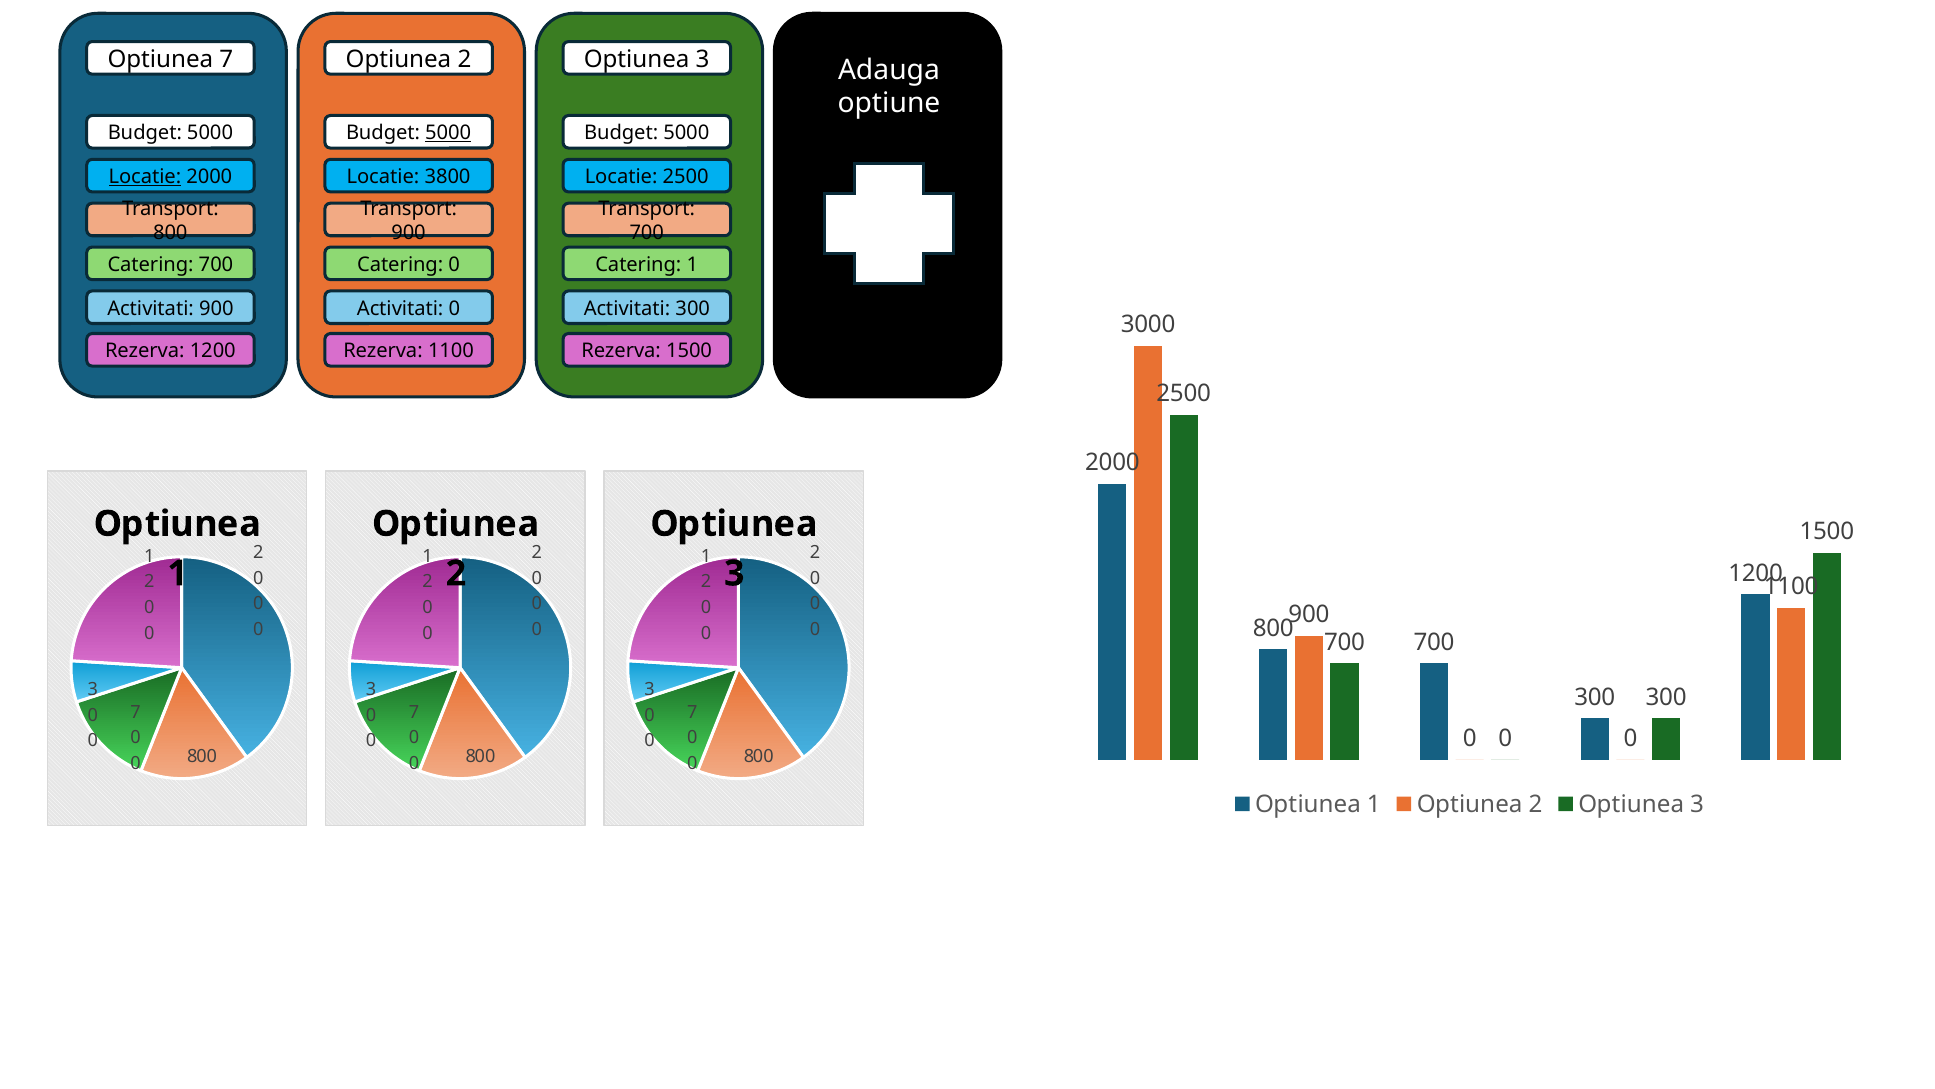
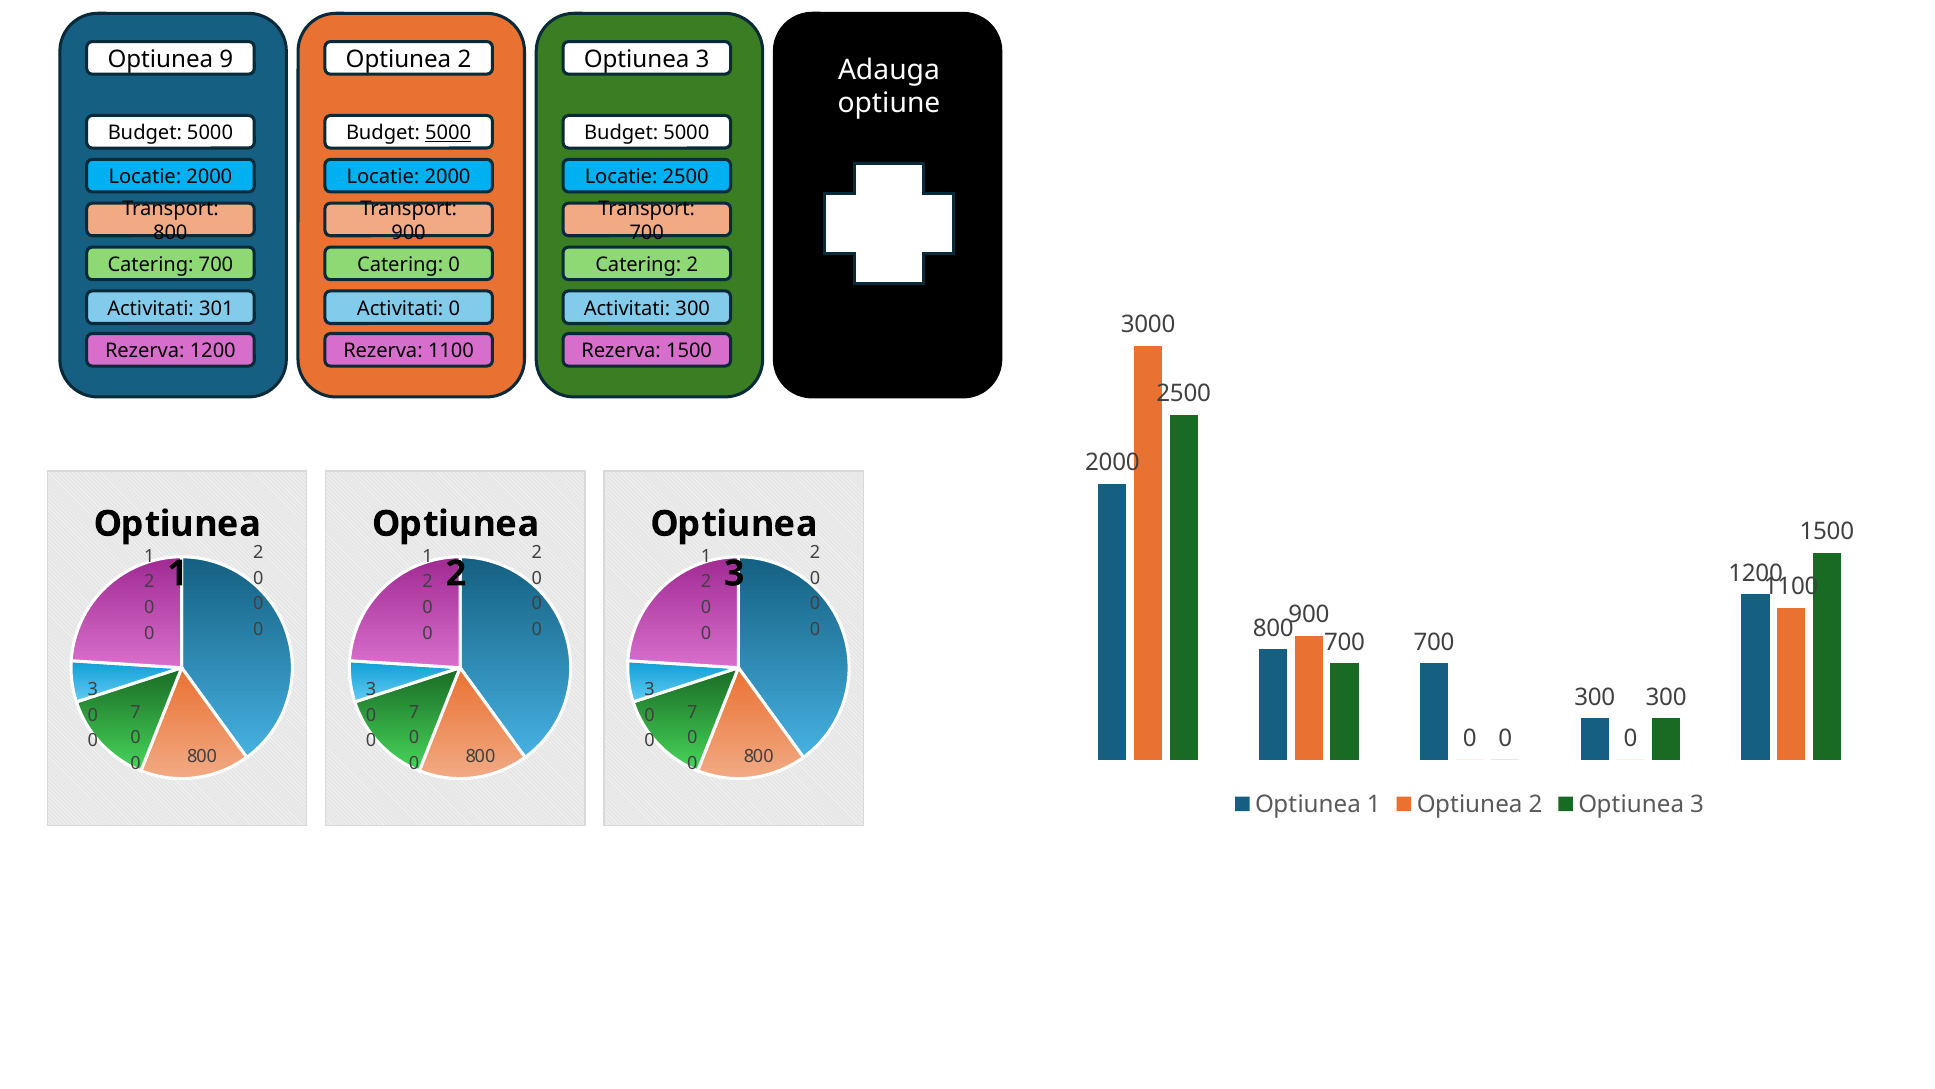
Optiunea 7: 7 -> 9
Locatie at (145, 177) underline: present -> none
3800 at (448, 177): 3800 -> 2000
Catering 1: 1 -> 2
Activitati 900: 900 -> 301
